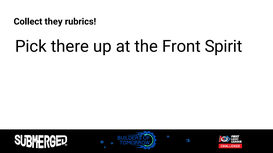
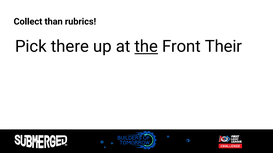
they: they -> than
the underline: none -> present
Spirit: Spirit -> Their
